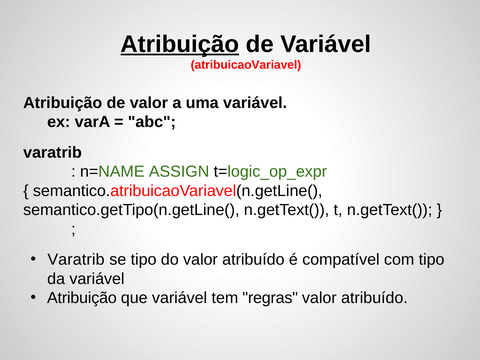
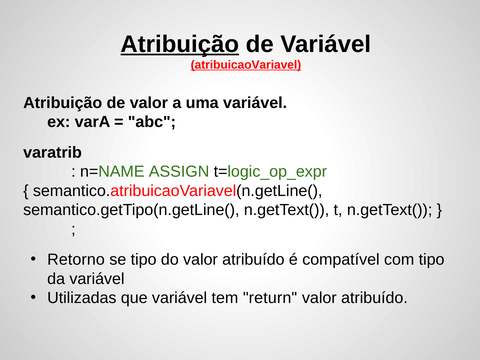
atribuicaoVariavel underline: none -> present
Varatrib at (76, 260): Varatrib -> Retorno
Atribuição at (82, 298): Atribuição -> Utilizadas
regras: regras -> return
